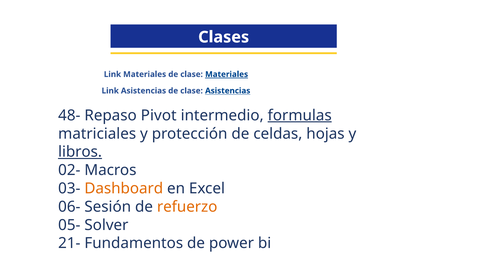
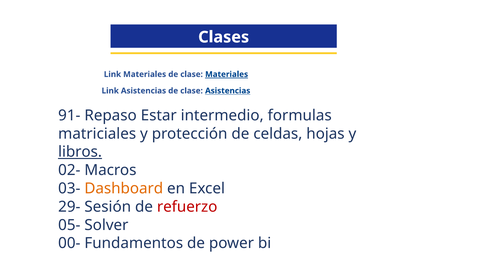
48-: 48- -> 91-
Pivot: Pivot -> Estar
formulas underline: present -> none
06-: 06- -> 29-
refuerzo colour: orange -> red
21-: 21- -> 00-
